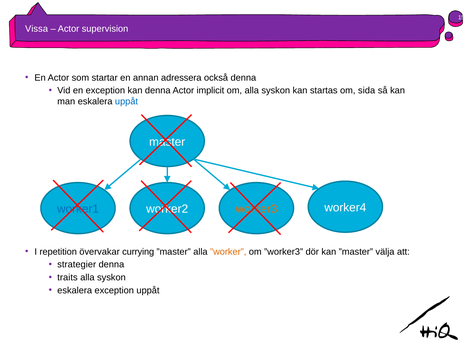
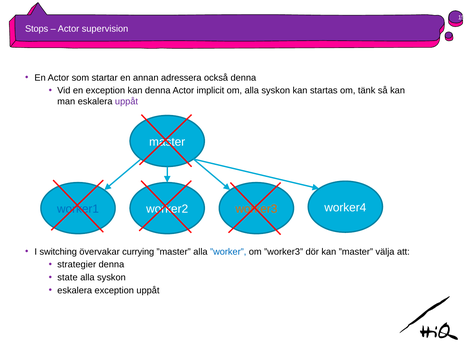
Vissa: Vissa -> Stops
sida: sida -> tänk
uppåt at (127, 102) colour: blue -> purple
repetition: repetition -> switching
”worker colour: orange -> blue
traits: traits -> state
